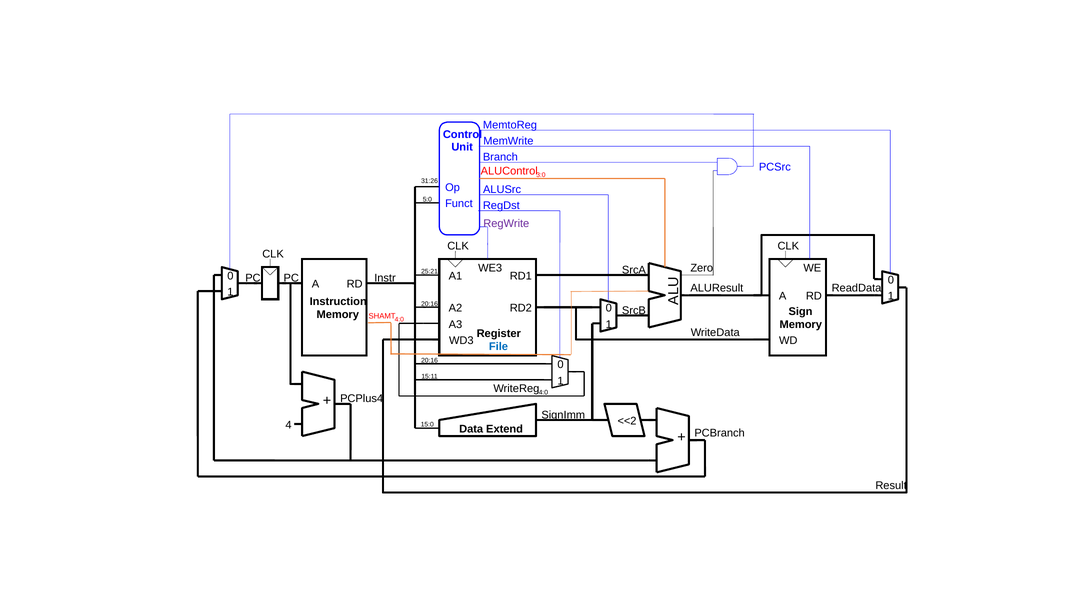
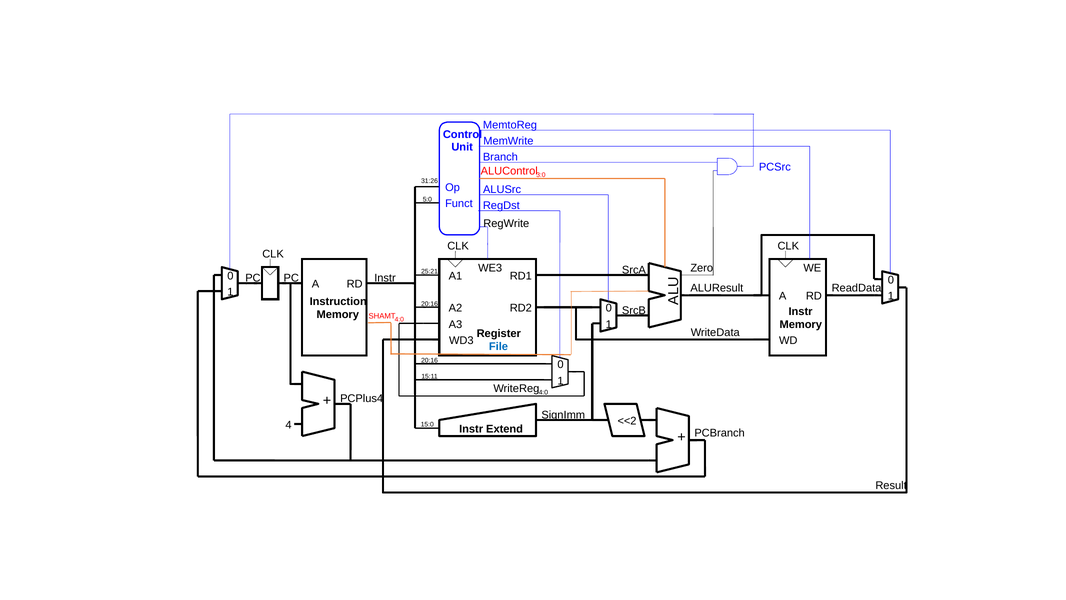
RegWrite colour: purple -> black
Sign at (801, 312): Sign -> Instr
Data at (471, 429): Data -> Instr
